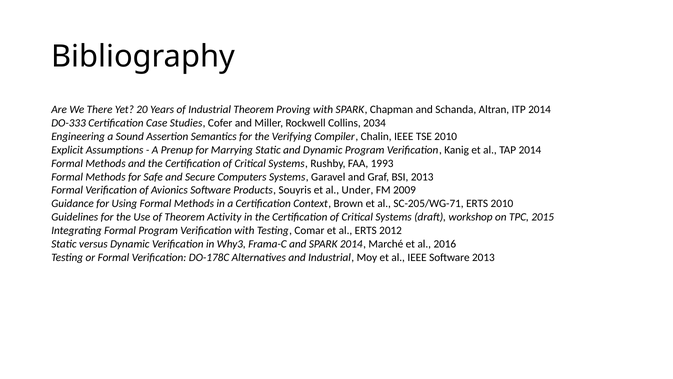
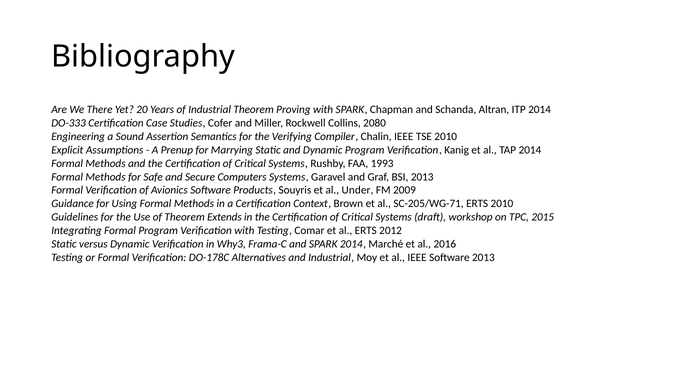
2034: 2034 -> 2080
Activity: Activity -> Extends
